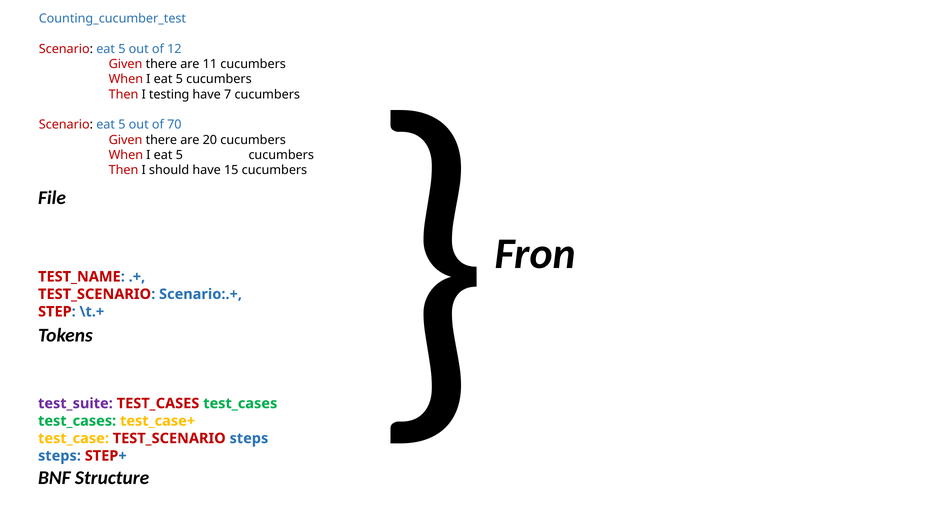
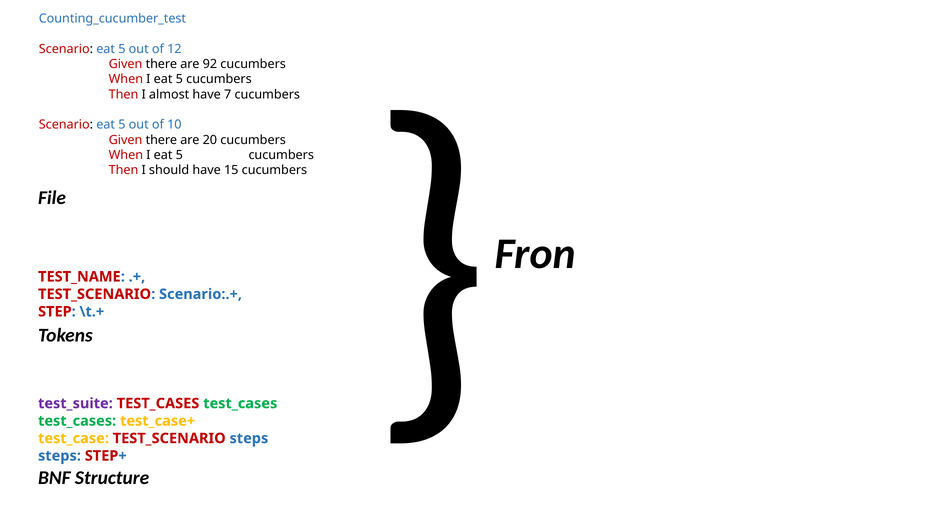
11: 11 -> 92
testing: testing -> almost
70: 70 -> 10
